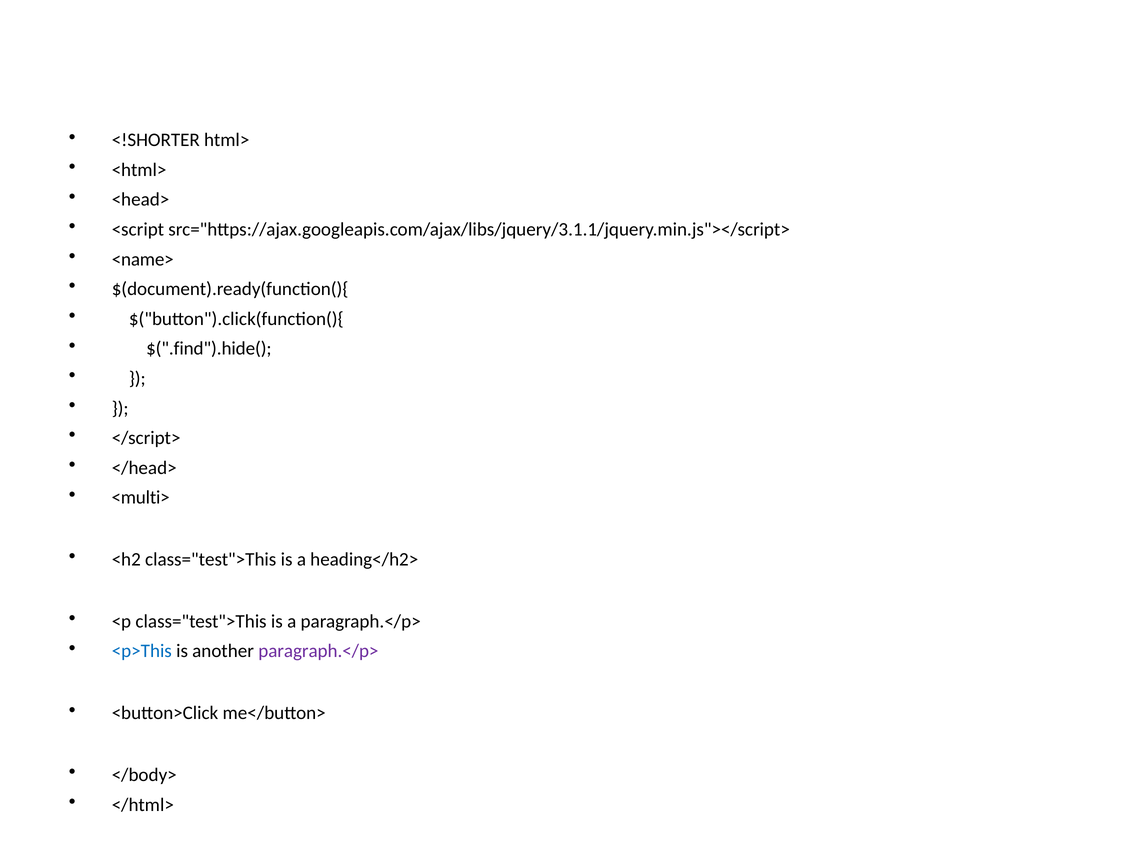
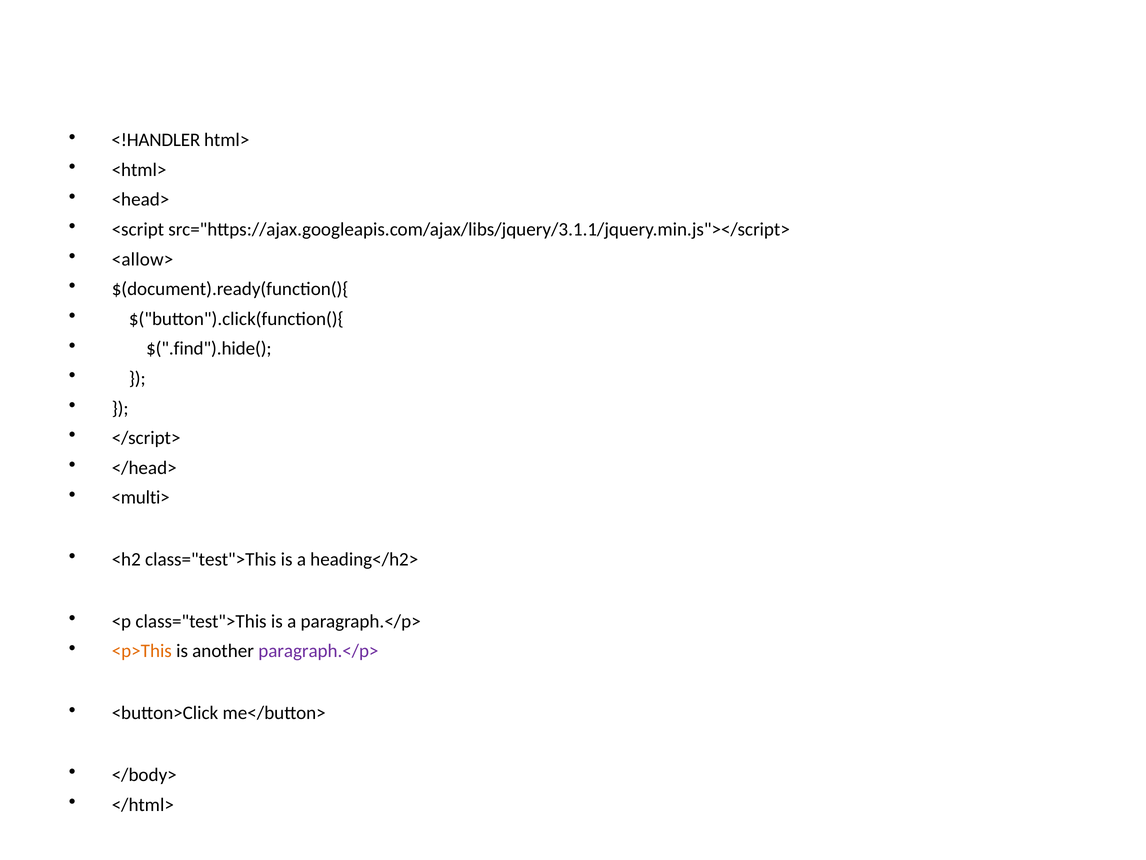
<!SHORTER: <!SHORTER -> <!HANDLER
<name>: <name> -> <allow>
<p>This colour: blue -> orange
